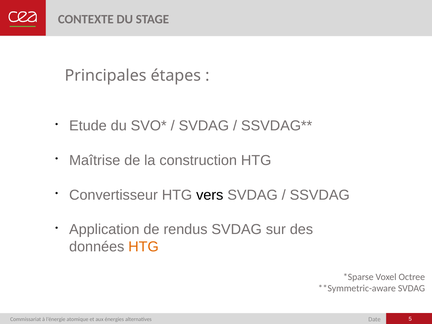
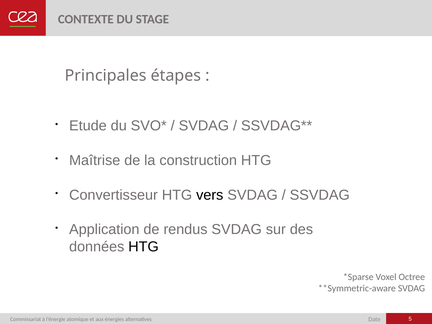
HTG at (144, 247) colour: orange -> black
